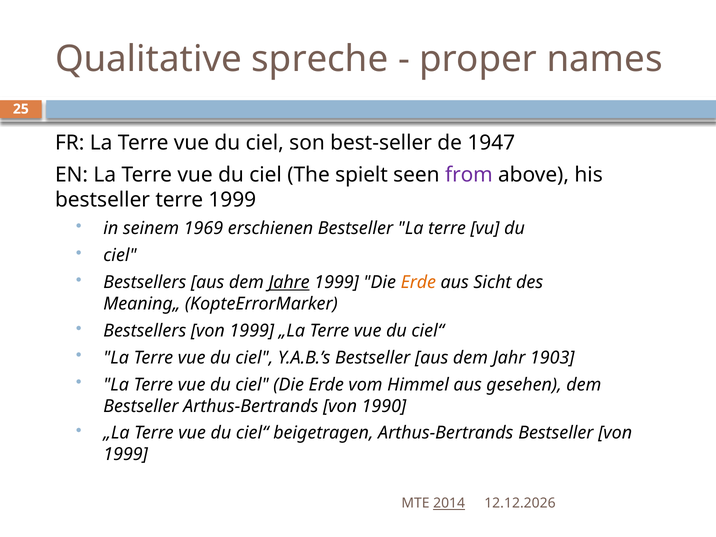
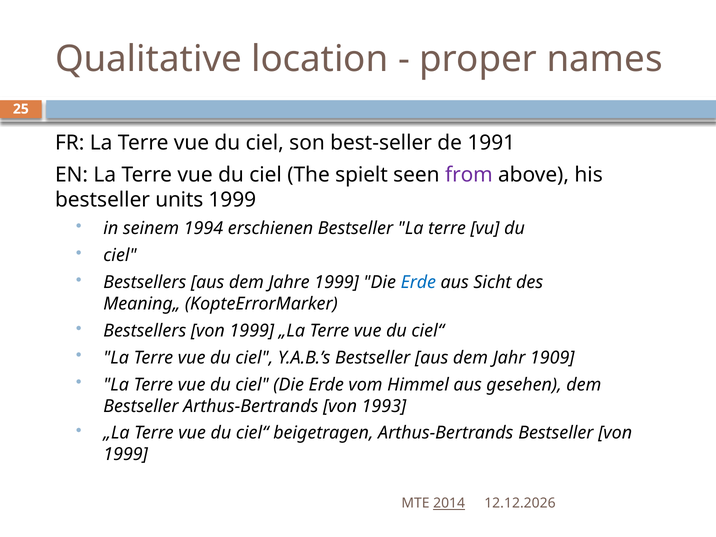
spreche: spreche -> location
1947: 1947 -> 1991
bestseller terre: terre -> units
1969: 1969 -> 1994
Jahre underline: present -> none
Erde at (418, 282) colour: orange -> blue
1903: 1903 -> 1909
1990: 1990 -> 1993
